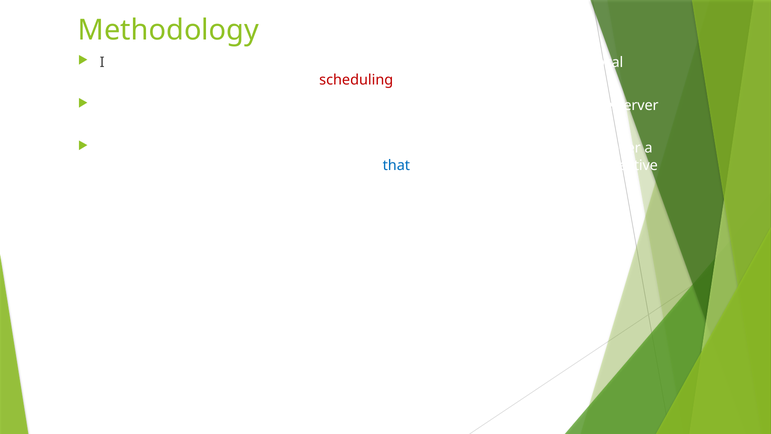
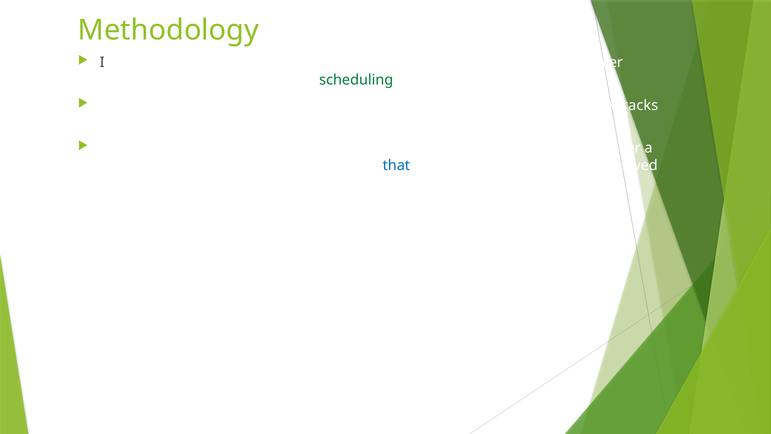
the local: local -> over
scheduling colour: red -> green
the server: server -> tracks
objective: objective -> achieved
